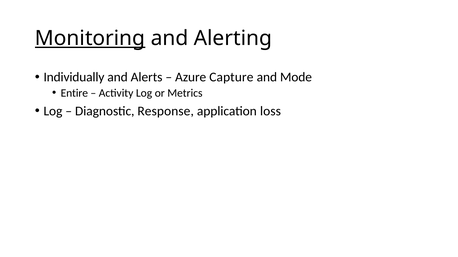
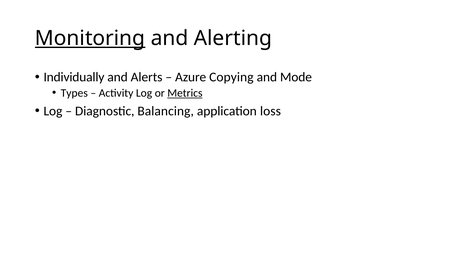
Capture: Capture -> Copying
Entire: Entire -> Types
Metrics underline: none -> present
Response: Response -> Balancing
